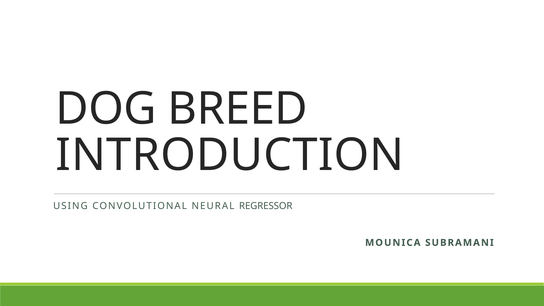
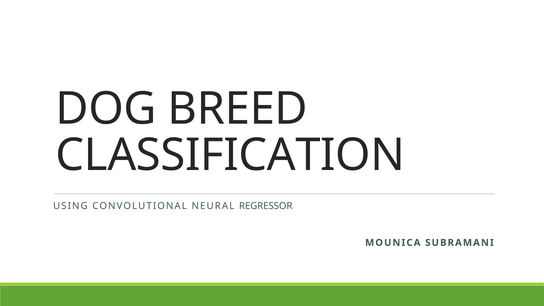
INTRODUCTION: INTRODUCTION -> CLASSIFICATION
